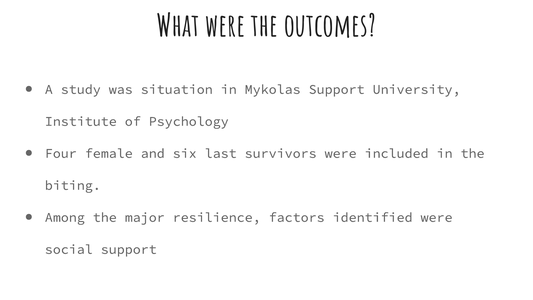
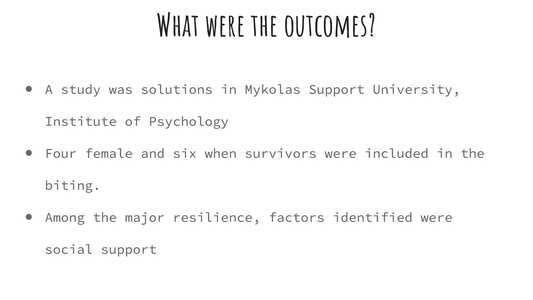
situation: situation -> solutions
last: last -> when
